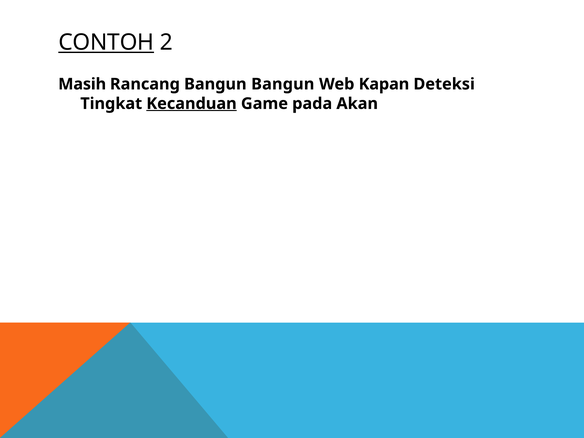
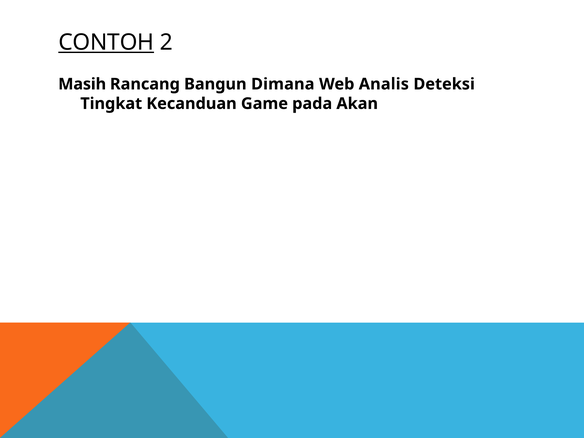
Bangun Bangun: Bangun -> Dimana
Kapan: Kapan -> Analis
Kecanduan underline: present -> none
